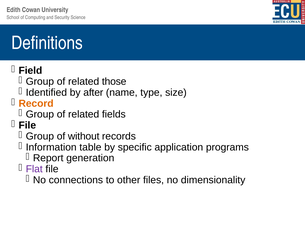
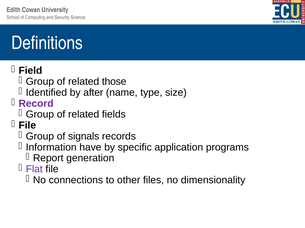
Record colour: orange -> purple
without: without -> signals
table: table -> have
